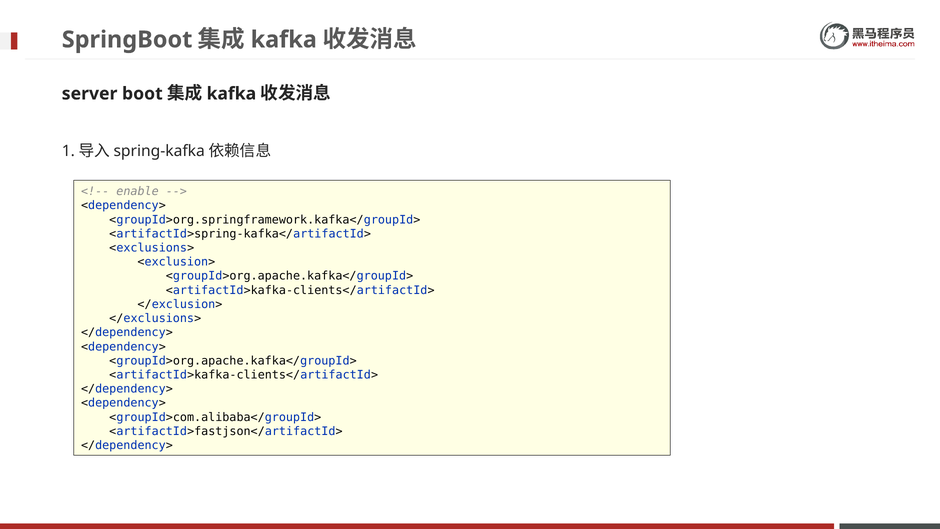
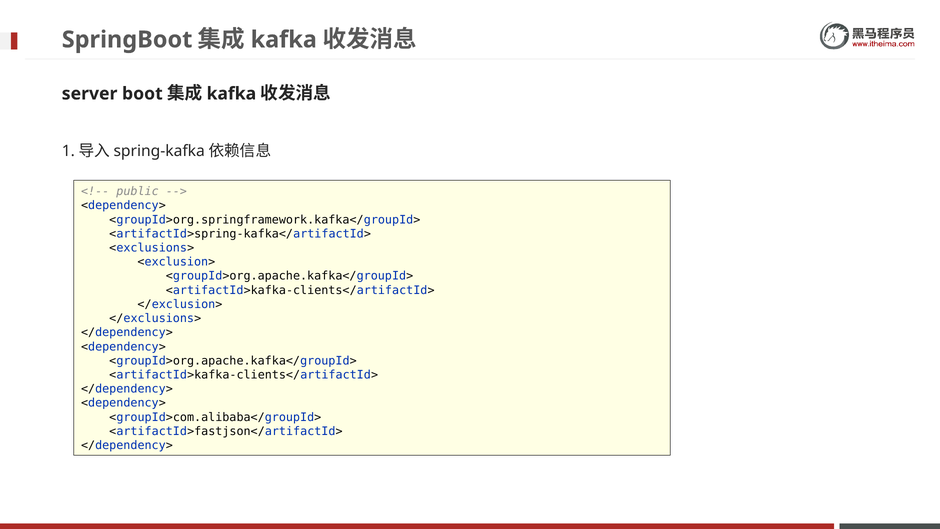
enable: enable -> public
